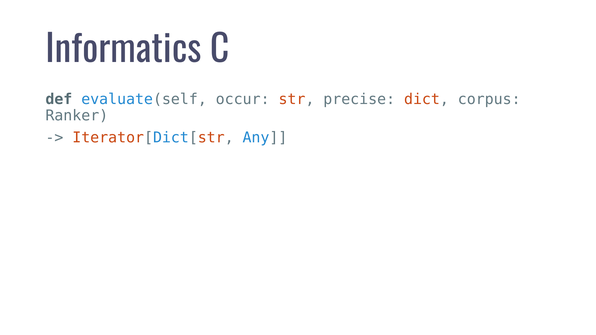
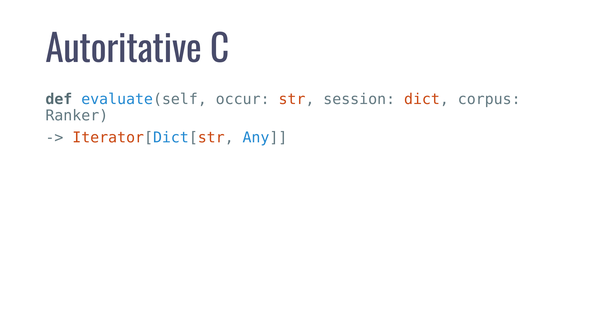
Informatics: Informatics -> Autoritative
precise: precise -> session
